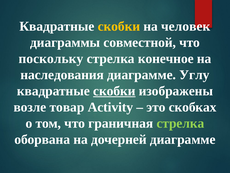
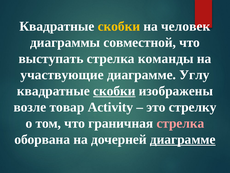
поскольку: поскольку -> выступать
конечное: конечное -> команды
наследования: наследования -> участвующие
скобках: скобках -> стрелку
стрелка at (180, 123) colour: light green -> pink
диаграмме at (183, 139) underline: none -> present
